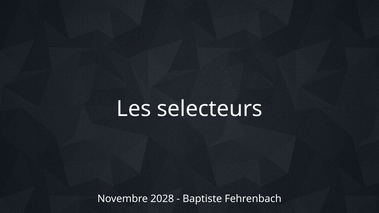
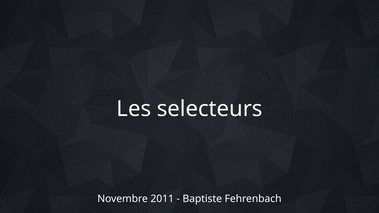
2028: 2028 -> 2011
